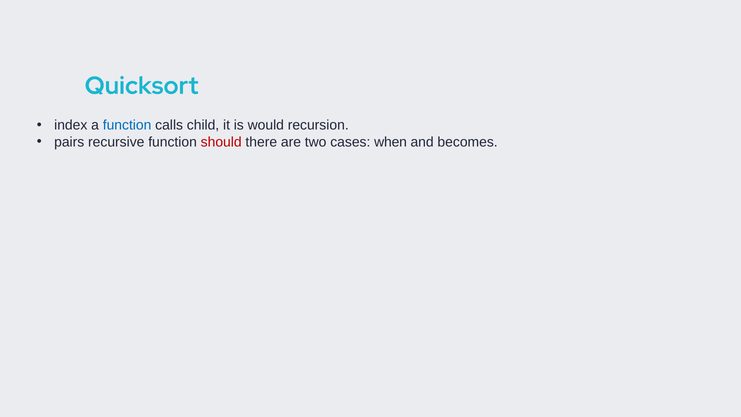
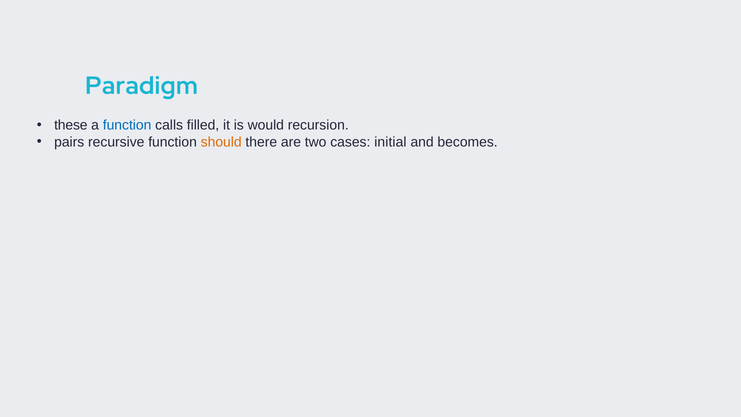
Quicksort: Quicksort -> Paradigm
index: index -> these
child: child -> filled
should colour: red -> orange
when: when -> initial
